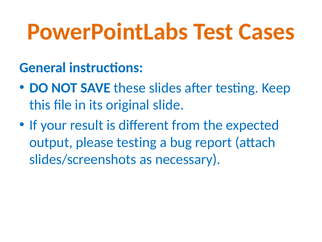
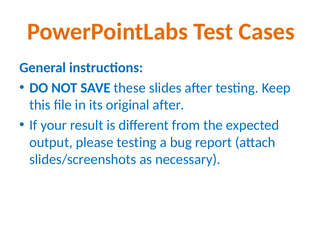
original slide: slide -> after
